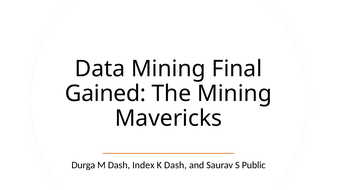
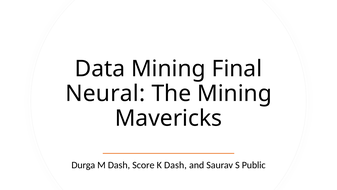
Gained: Gained -> Neural
Index: Index -> Score
